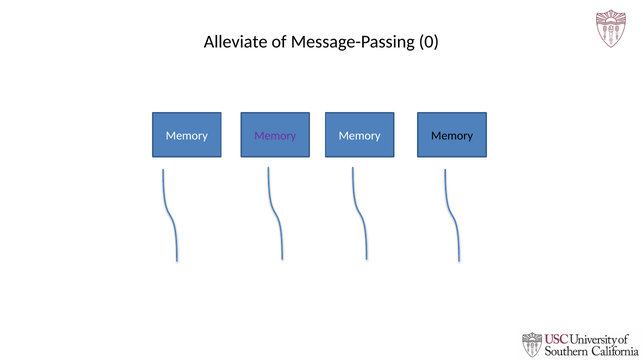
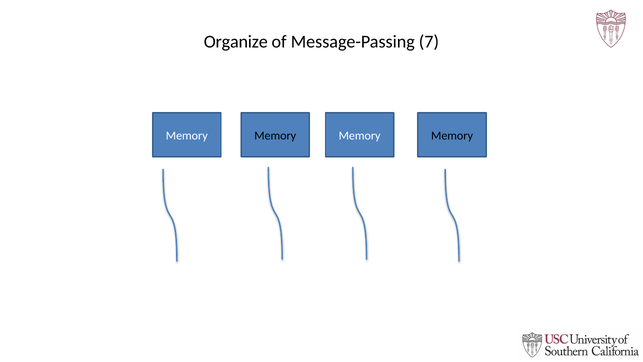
Alleviate: Alleviate -> Organize
0: 0 -> 7
Memory at (275, 135) colour: purple -> black
